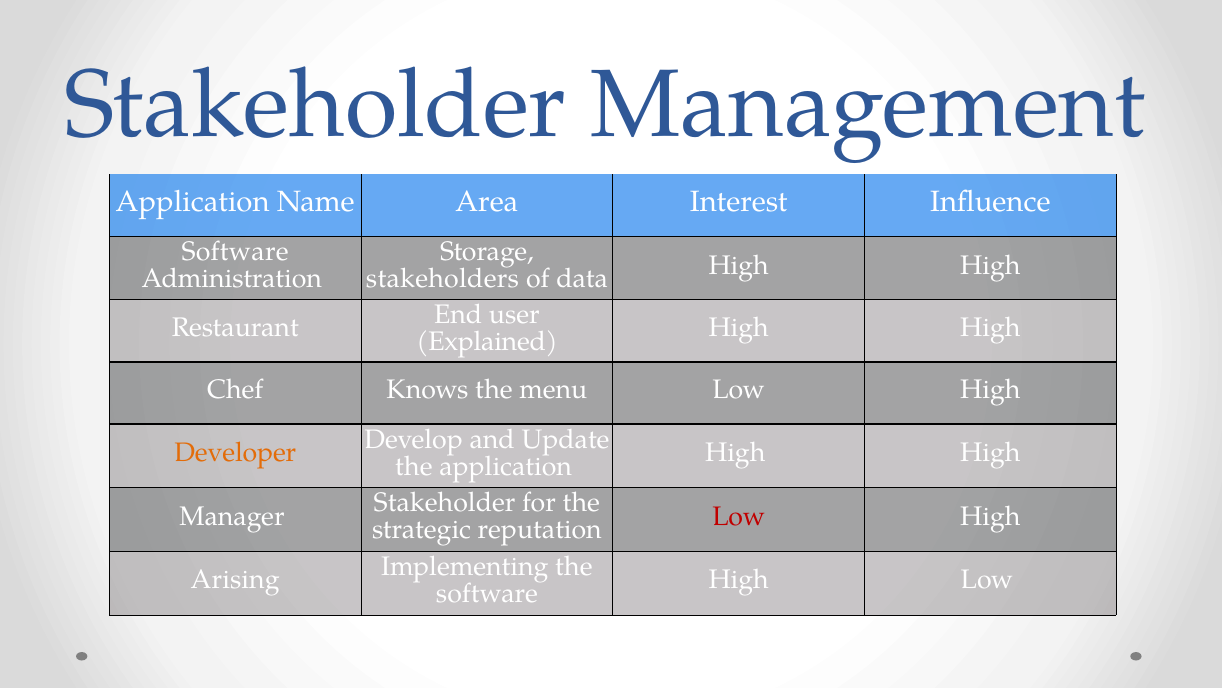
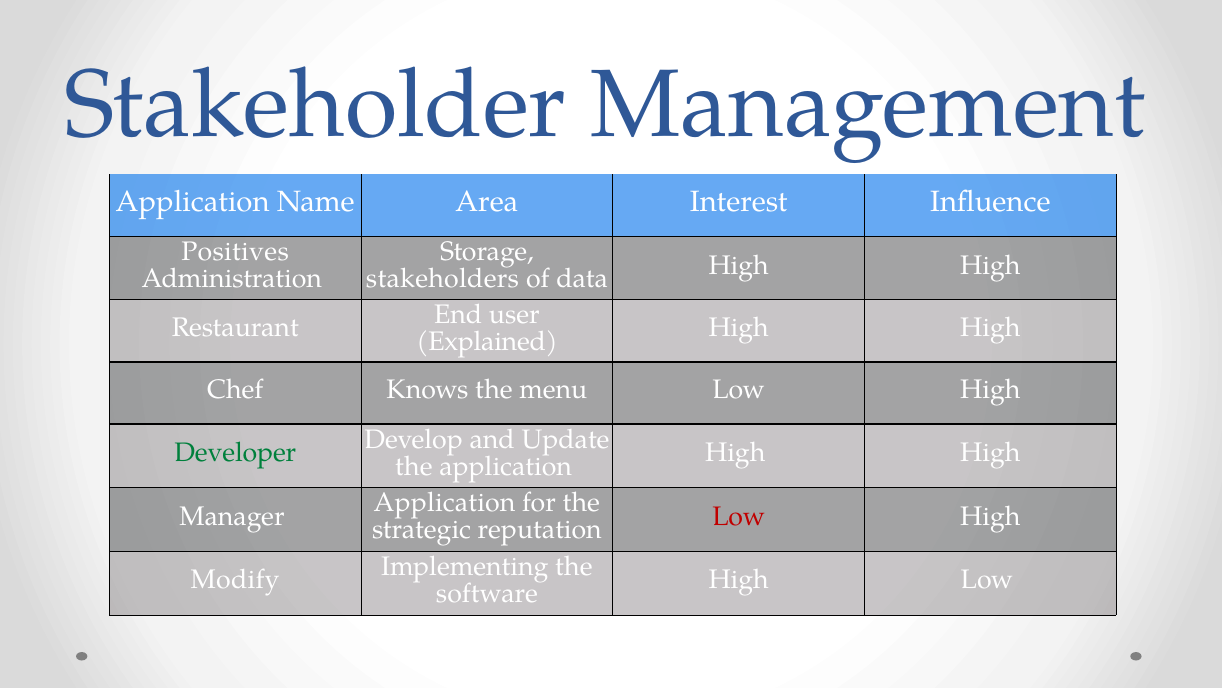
Software at (235, 252): Software -> Positives
Developer colour: orange -> green
Stakeholder at (445, 503): Stakeholder -> Application
Arising: Arising -> Modify
